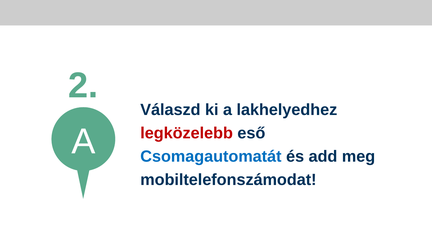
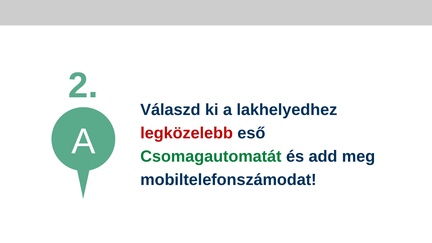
Csomagautomatát colour: blue -> green
